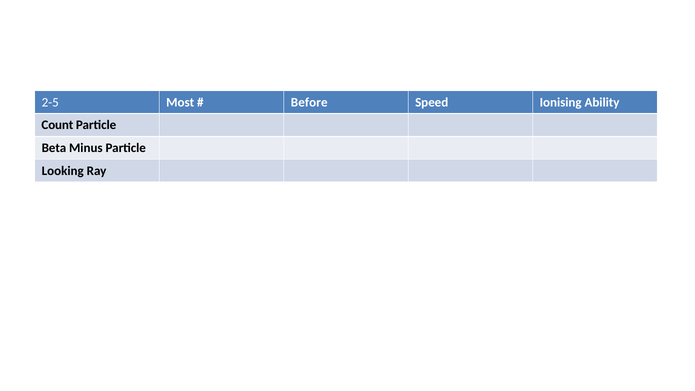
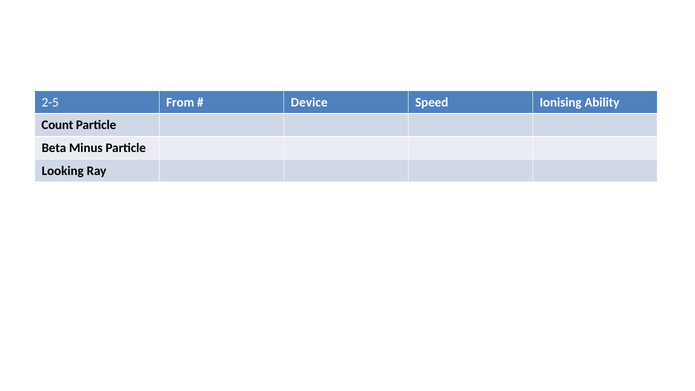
Most: Most -> From
Before: Before -> Device
